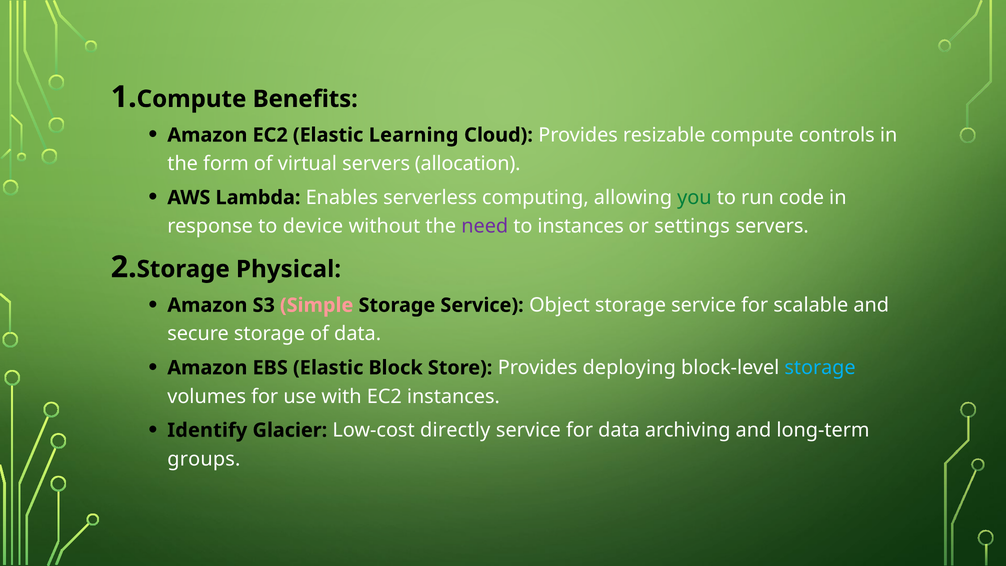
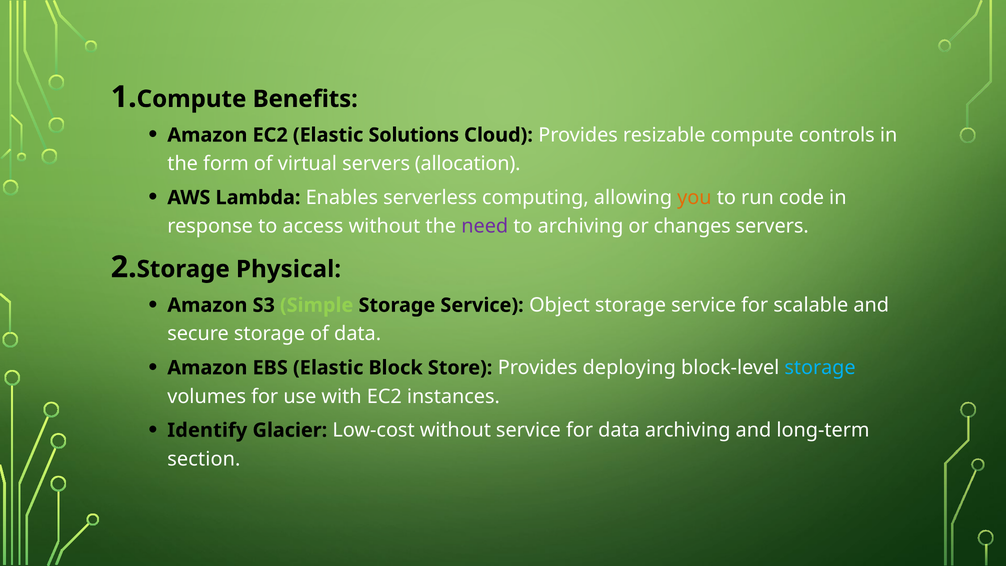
Learning: Learning -> Solutions
you colour: green -> orange
device: device -> access
to instances: instances -> archiving
settings: settings -> changes
Simple colour: pink -> light green
Low-cost directly: directly -> without
groups: groups -> section
